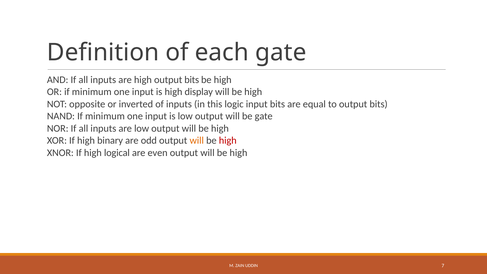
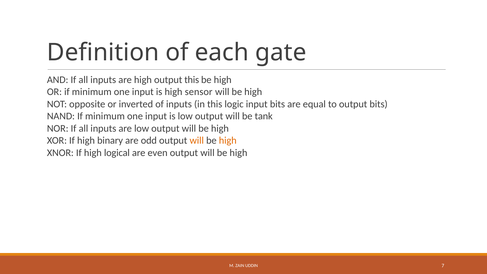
high output bits: bits -> this
display: display -> sensor
be gate: gate -> tank
high at (228, 141) colour: red -> orange
